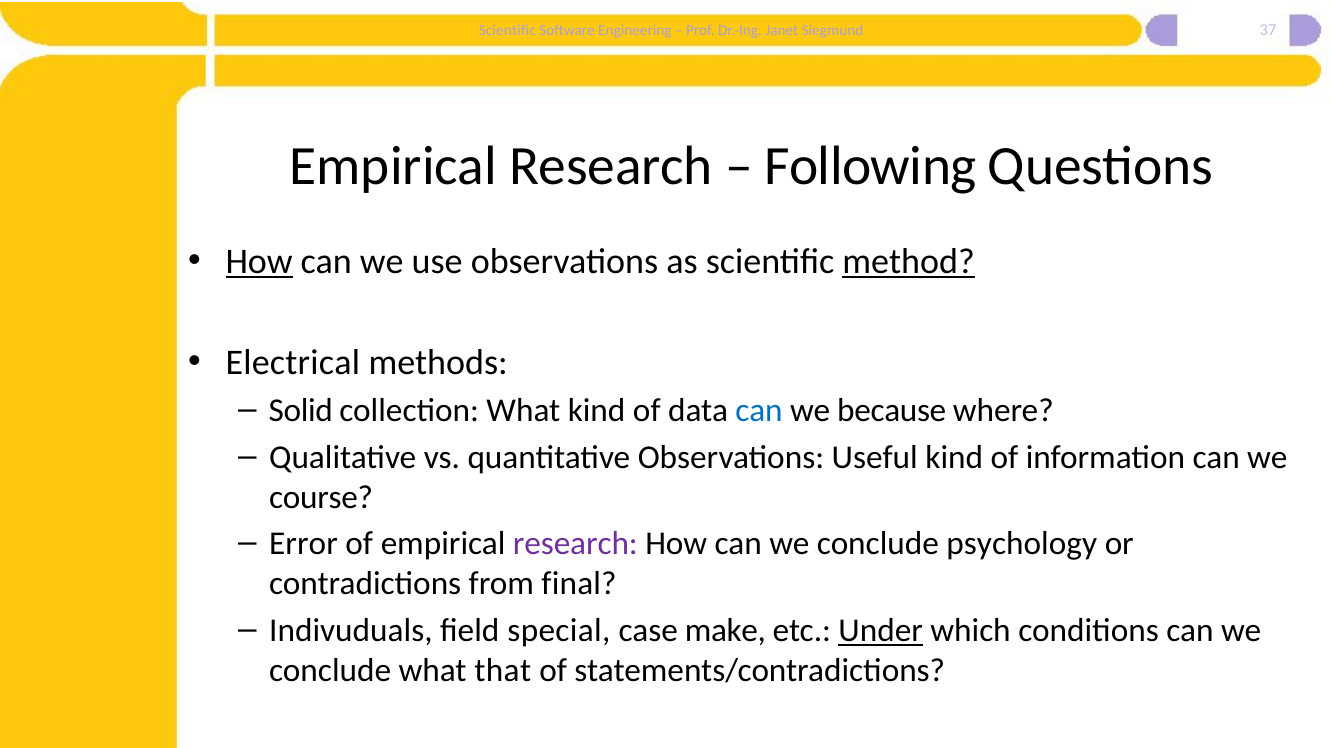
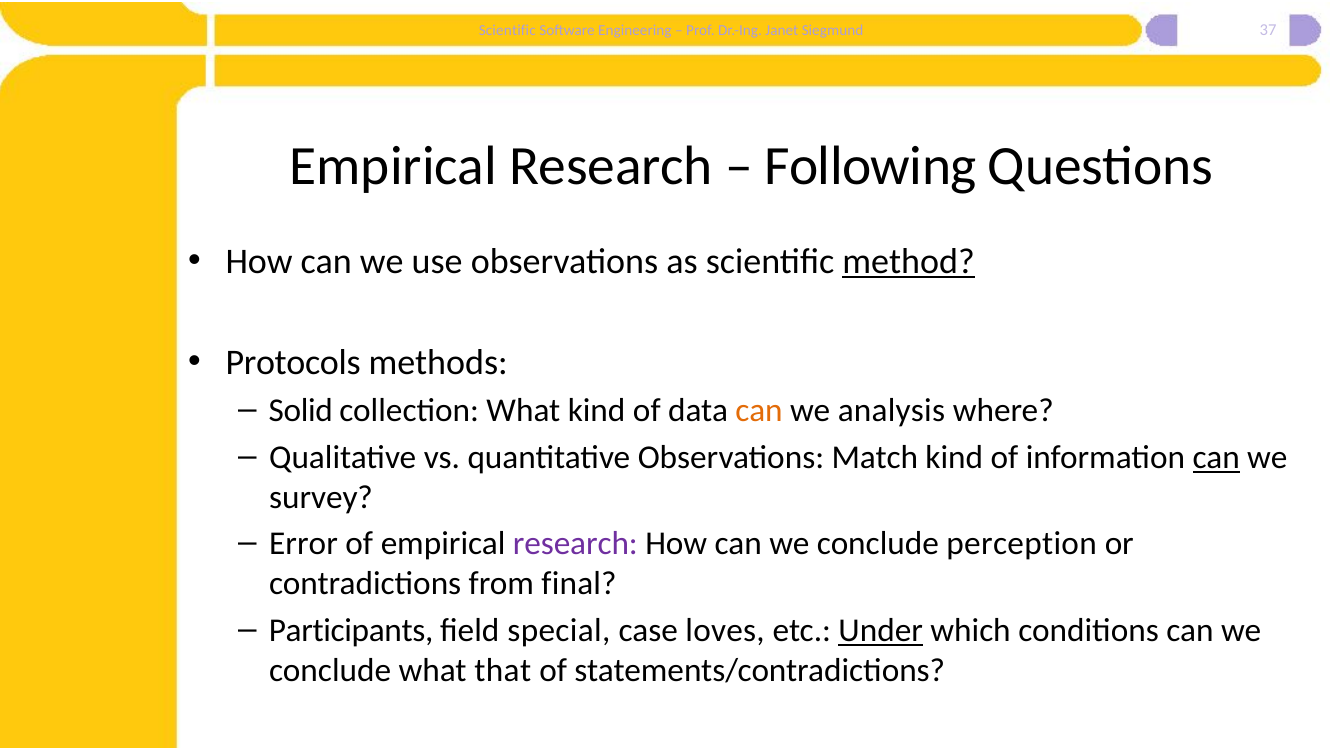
How at (259, 262) underline: present -> none
Electrical: Electrical -> Protocols
can at (759, 411) colour: blue -> orange
because: because -> analysis
Useful: Useful -> Match
can at (1216, 458) underline: none -> present
course: course -> survey
psychology: psychology -> perception
Indivuduals: Indivuduals -> Participants
make: make -> loves
